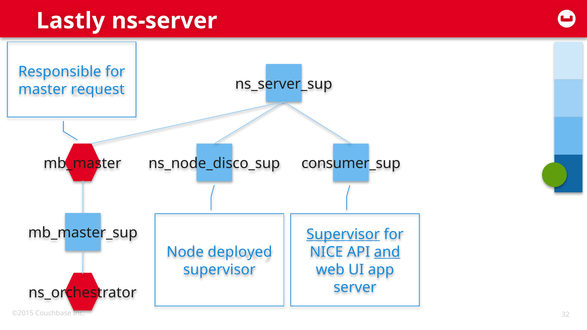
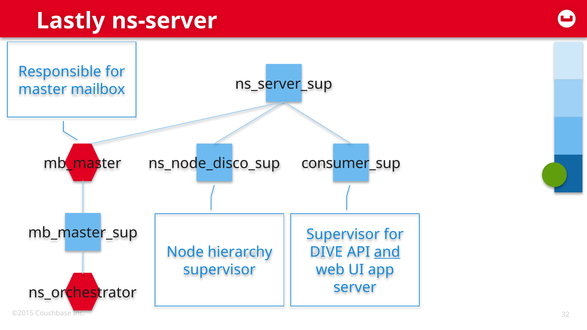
request: request -> mailbox
Supervisor at (343, 235) underline: present -> none
deployed: deployed -> hierarchy
NICE: NICE -> DIVE
